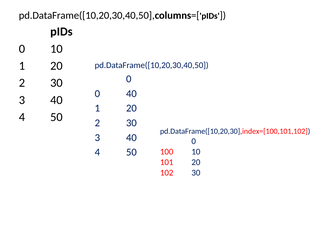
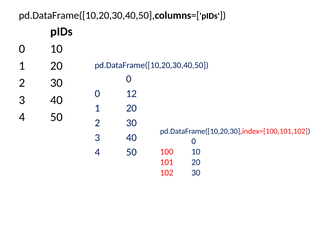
0 40: 40 -> 12
